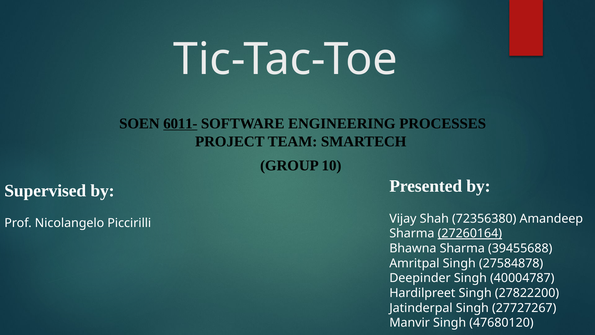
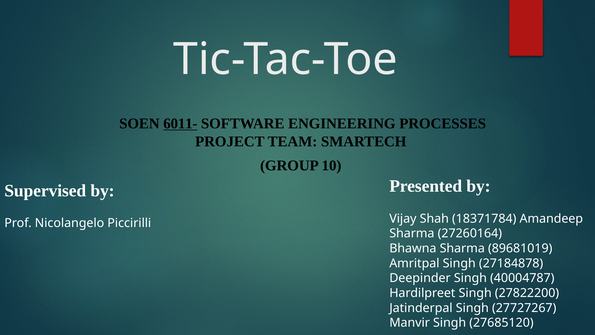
72356380: 72356380 -> 18371784
27260164 underline: present -> none
39455688: 39455688 -> 89681019
27584878: 27584878 -> 27184878
47680120: 47680120 -> 27685120
